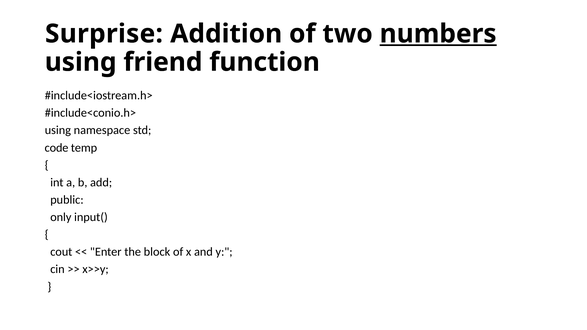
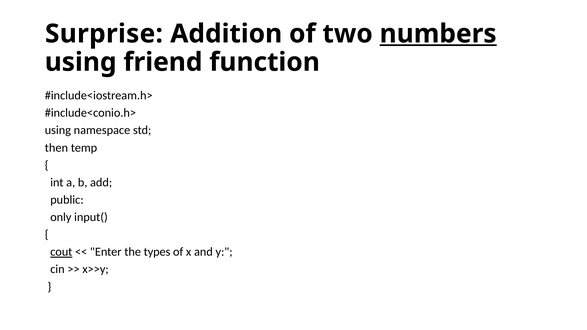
code: code -> then
cout underline: none -> present
block: block -> types
